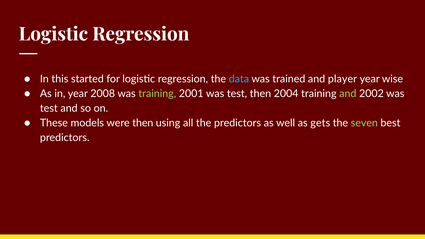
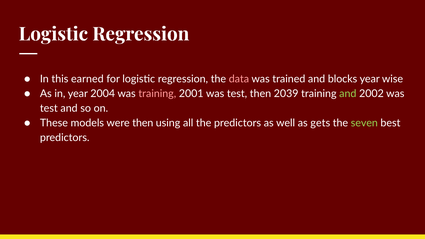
started: started -> earned
data colour: light blue -> pink
player: player -> blocks
2008: 2008 -> 2004
training at (157, 94) colour: light green -> pink
2004: 2004 -> 2039
